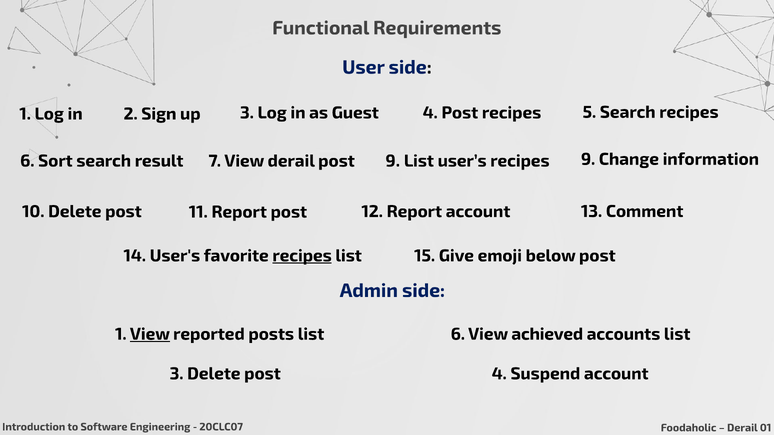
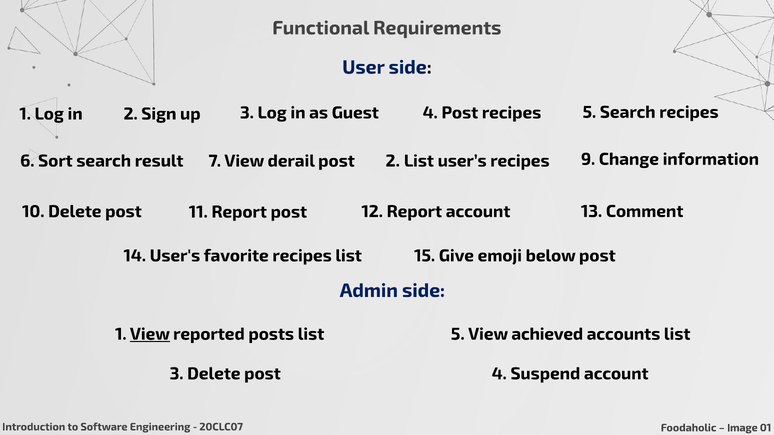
post 9: 9 -> 2
recipes at (302, 256) underline: present -> none
list 6: 6 -> 5
Derail at (742, 428): Derail -> Image
